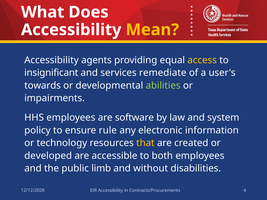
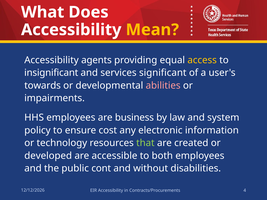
remediate: remediate -> significant
abilities colour: light green -> pink
software: software -> business
rule: rule -> cost
that colour: yellow -> light green
limb: limb -> cont
